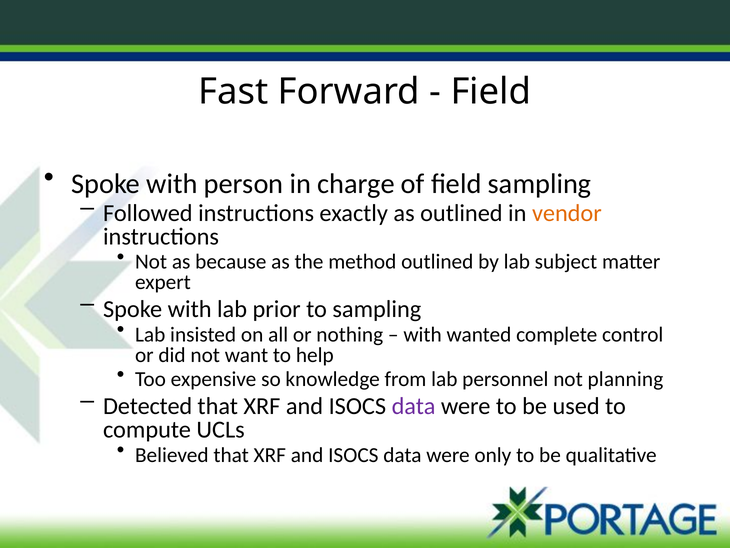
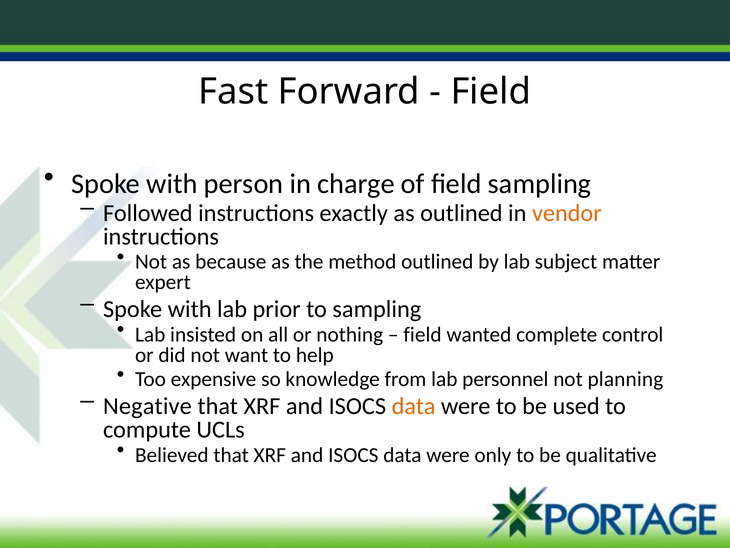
with at (423, 334): with -> field
Detected: Detected -> Negative
data at (414, 406) colour: purple -> orange
